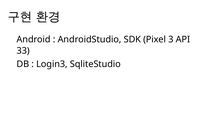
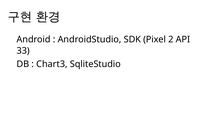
3: 3 -> 2
Login3: Login3 -> Chart3
